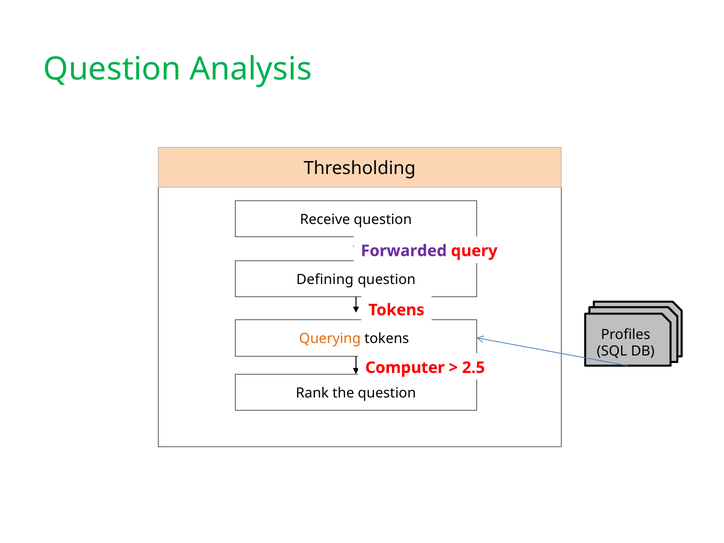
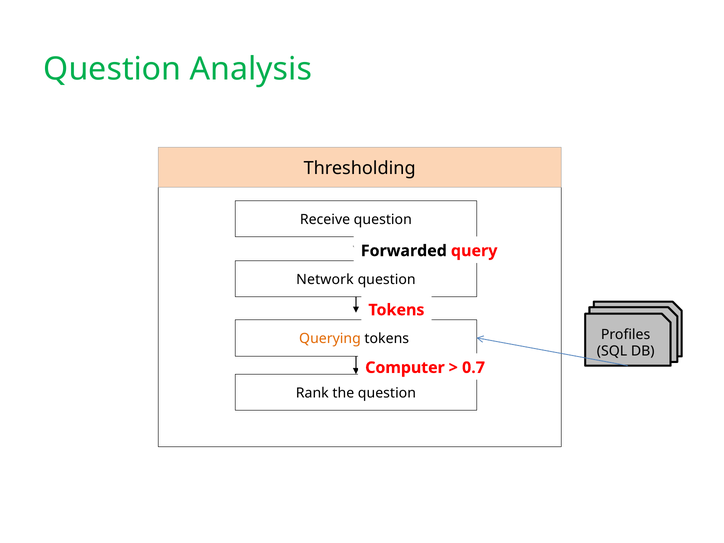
Forwarded colour: purple -> black
Defining: Defining -> Network
2.5: 2.5 -> 0.7
